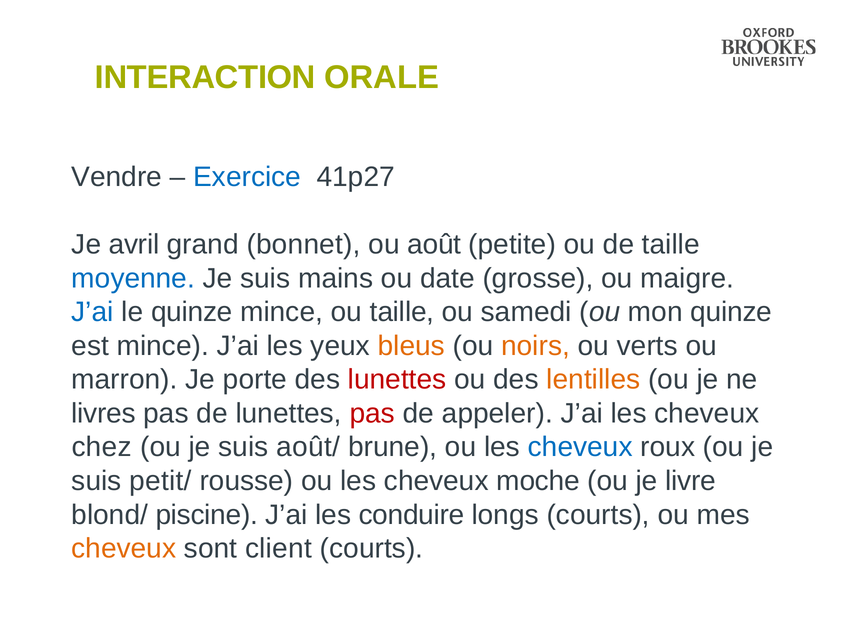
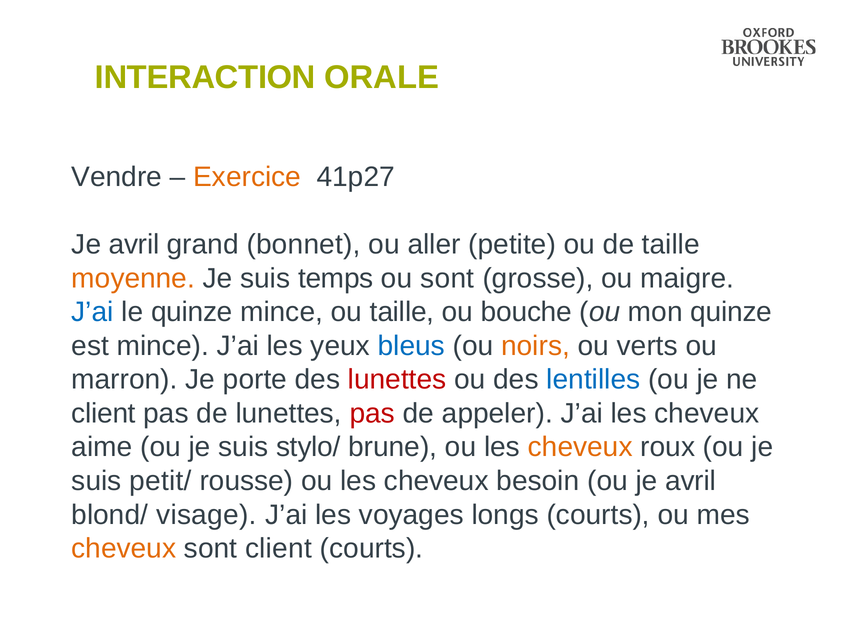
Exercice colour: blue -> orange
août: août -> aller
moyenne colour: blue -> orange
mains: mains -> temps
ou date: date -> sont
samedi: samedi -> bouche
bleus colour: orange -> blue
lentilles colour: orange -> blue
livres at (104, 413): livres -> client
chez: chez -> aime
août/: août/ -> stylo/
cheveux at (580, 447) colour: blue -> orange
moche: moche -> besoin
ou je livre: livre -> avril
piscine: piscine -> visage
conduire: conduire -> voyages
